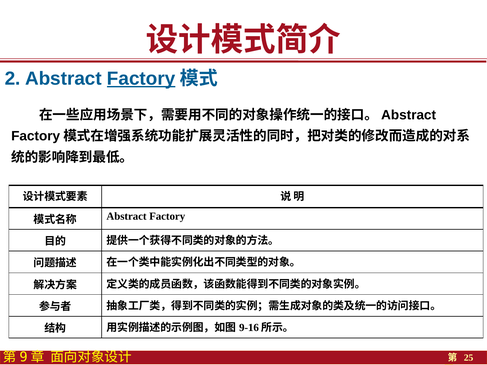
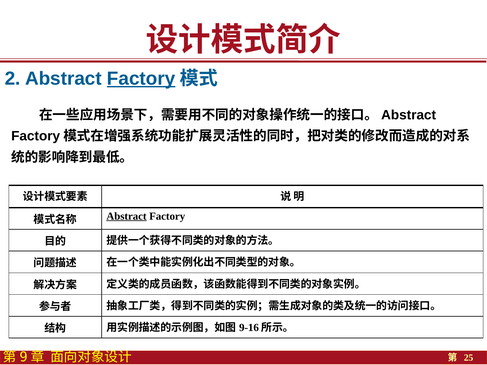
Abstract at (127, 216) underline: none -> present
